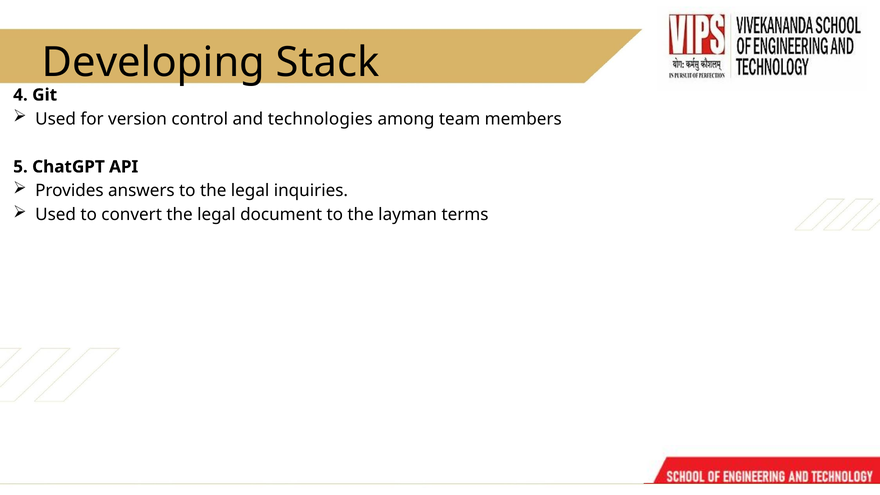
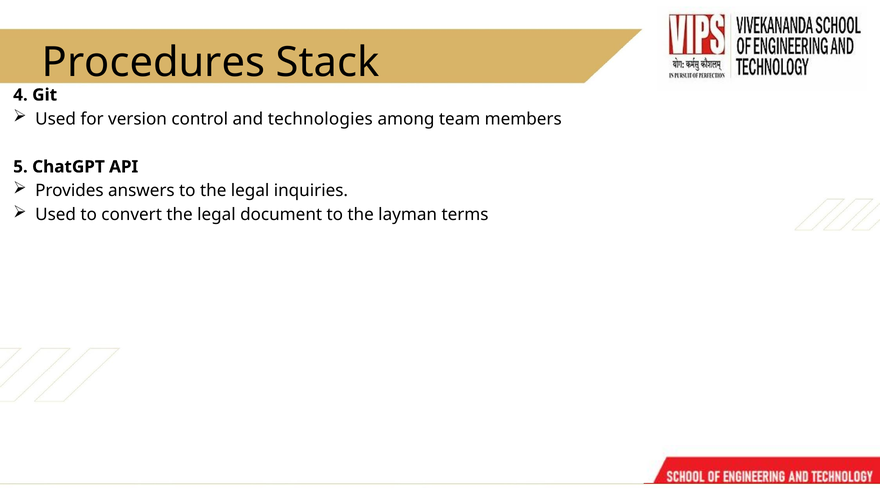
Developing: Developing -> Procedures
